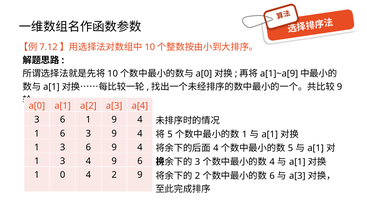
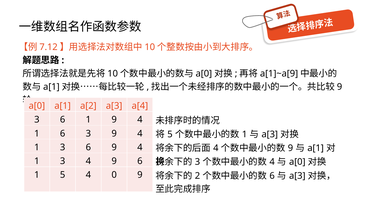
a[1 at (270, 134): a[1 -> a[3
5 at (290, 148): 5 -> 9
a[1 at (297, 162): a[1 -> a[0
1 0: 0 -> 5
4 2: 2 -> 0
